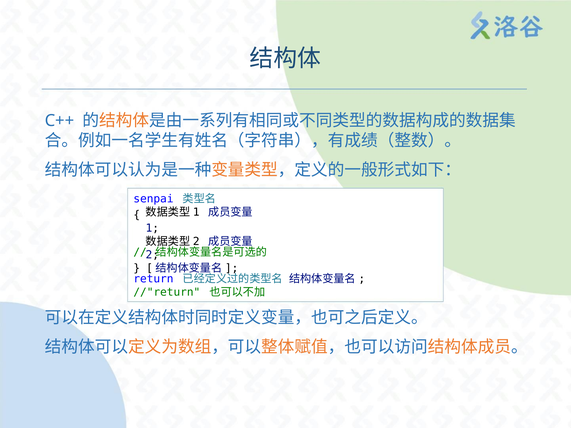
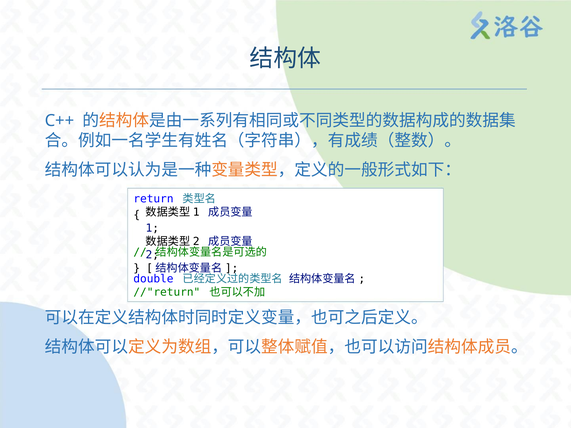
senpai: senpai -> return
return: return -> double
